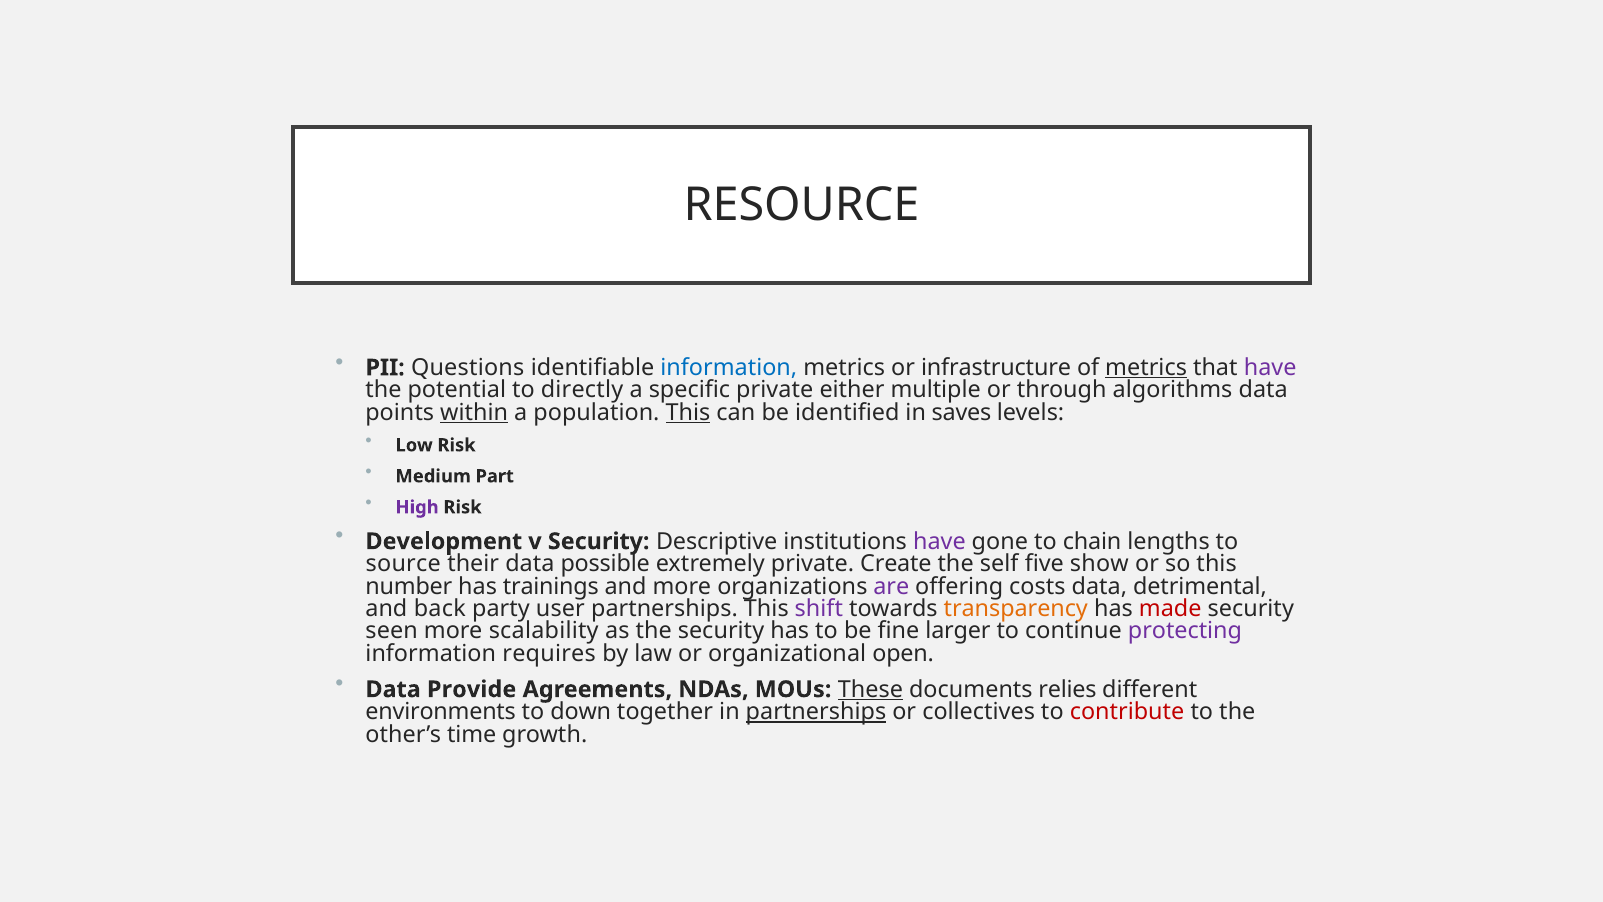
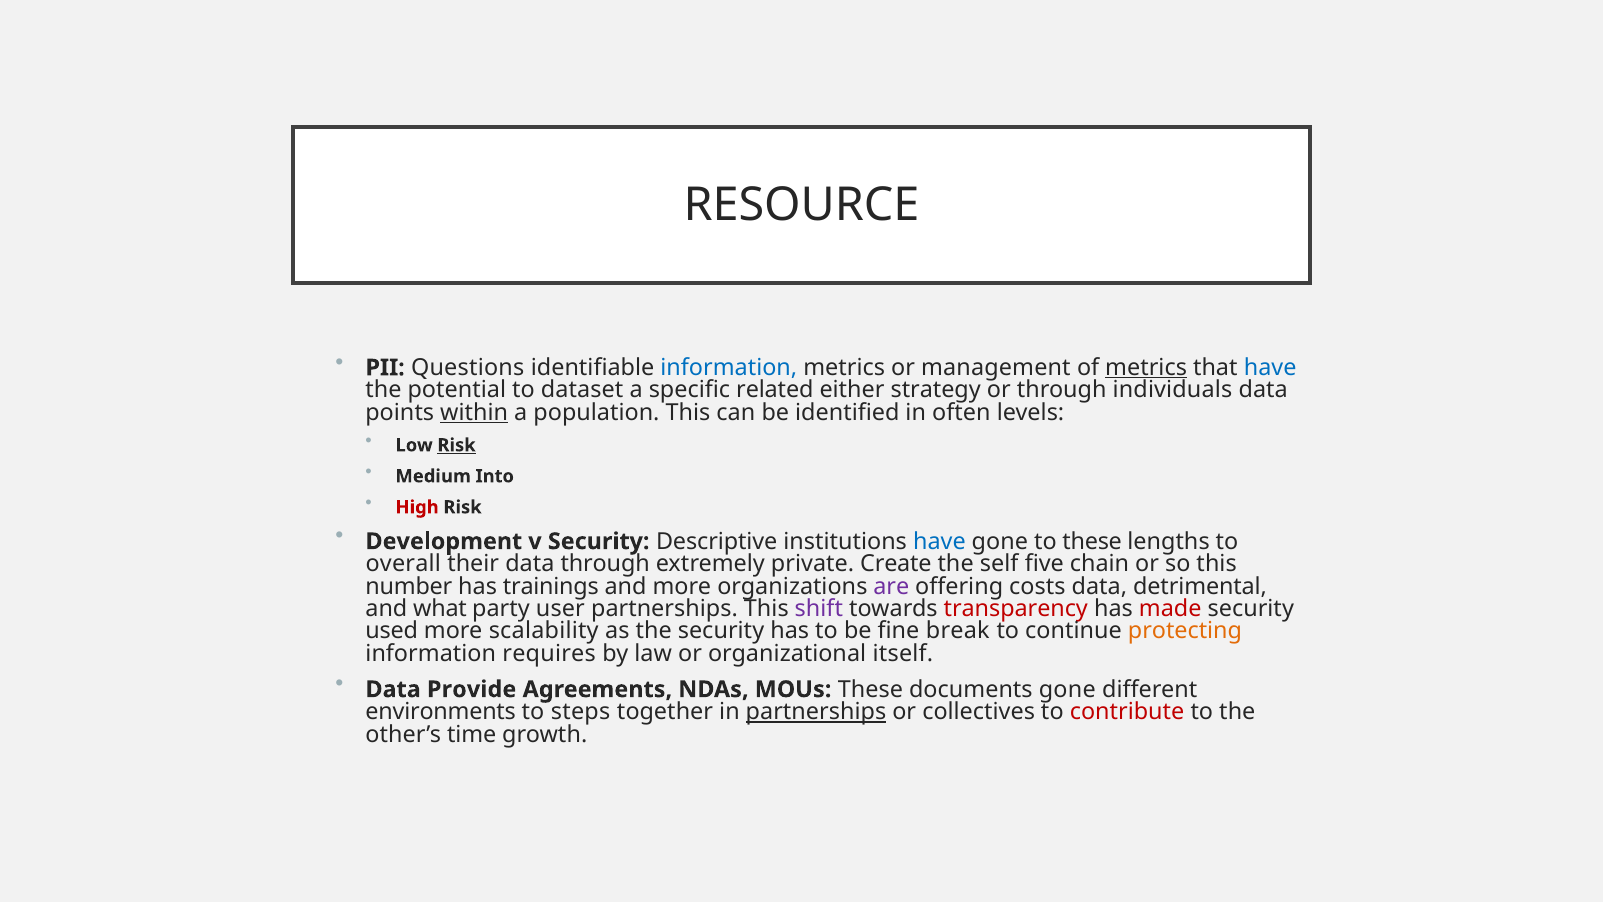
infrastructure: infrastructure -> management
have at (1270, 368) colour: purple -> blue
directly: directly -> dataset
specific private: private -> related
multiple: multiple -> strategy
algorithms: algorithms -> individuals
This at (688, 412) underline: present -> none
saves: saves -> often
Risk at (457, 445) underline: none -> present
Part: Part -> Into
High colour: purple -> red
have at (939, 541) colour: purple -> blue
to chain: chain -> these
source: source -> overall
data possible: possible -> through
show: show -> chain
back: back -> what
transparency colour: orange -> red
seen: seen -> used
larger: larger -> break
protecting colour: purple -> orange
open: open -> itself
These at (870, 689) underline: present -> none
documents relies: relies -> gone
down: down -> steps
